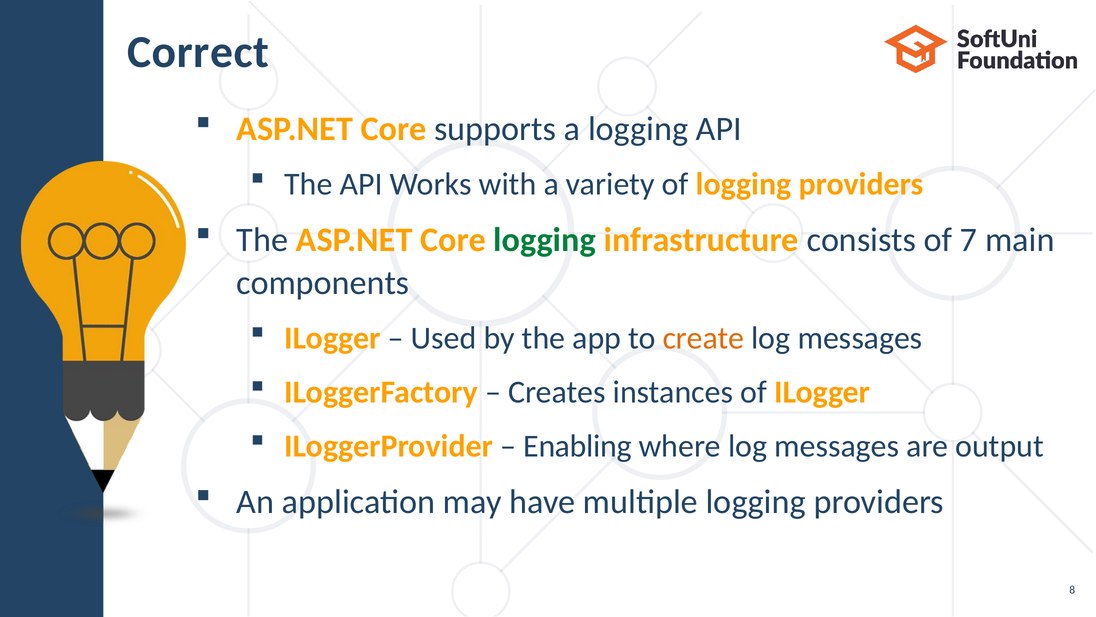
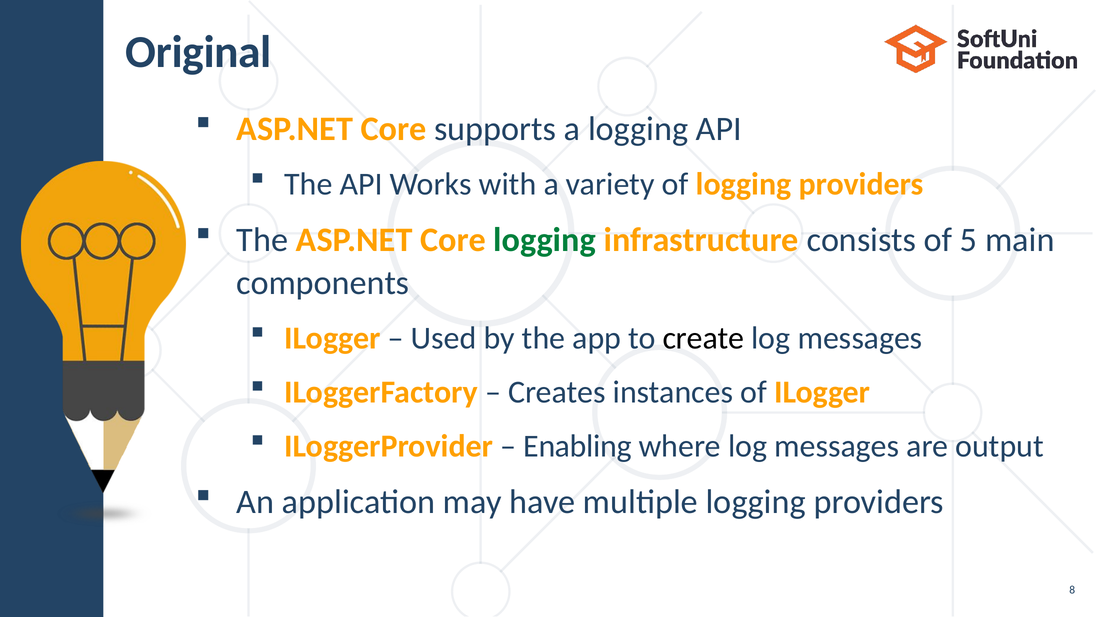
Correct: Correct -> Original
7: 7 -> 5
create colour: orange -> black
